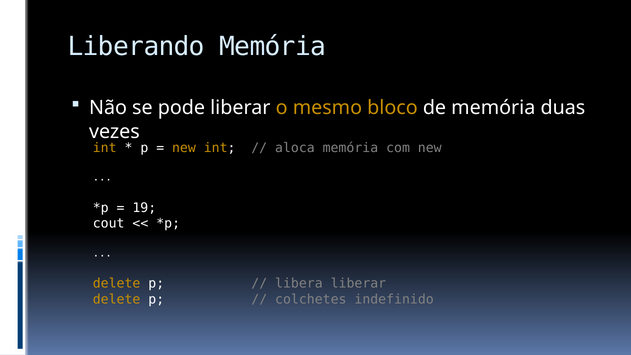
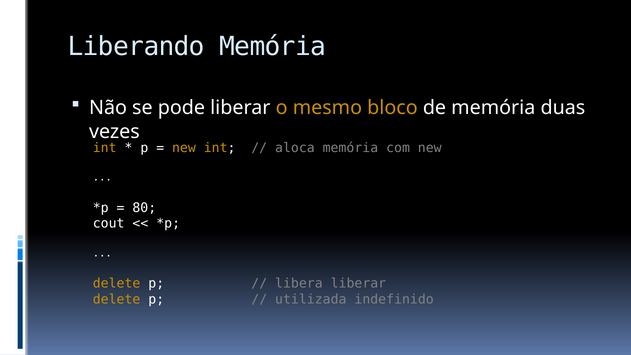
19: 19 -> 80
colchetes: colchetes -> utilizada
